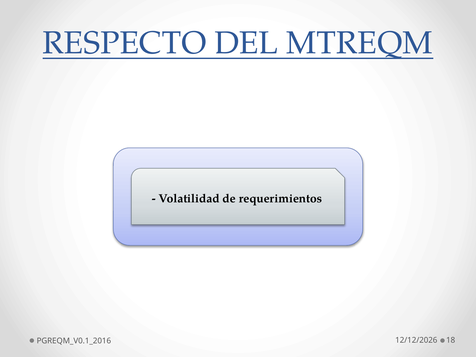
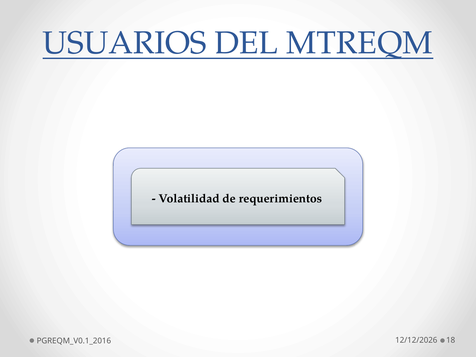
RESPECTO: RESPECTO -> USUARIOS
